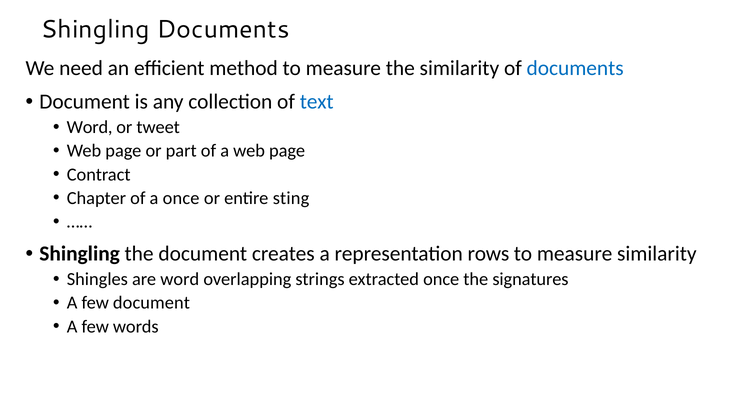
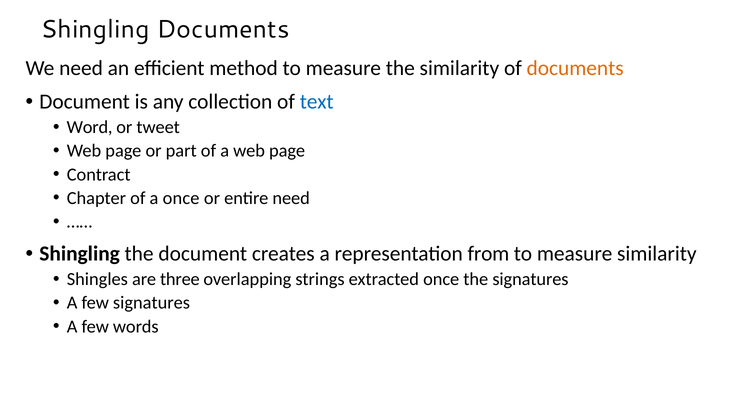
documents at (575, 68) colour: blue -> orange
entire sting: sting -> need
rows: rows -> from
are word: word -> three
few document: document -> signatures
